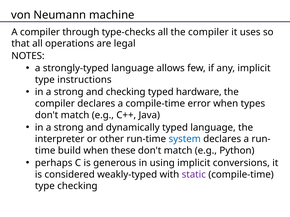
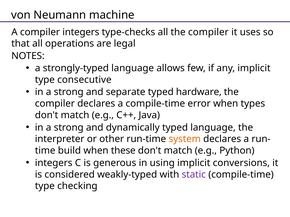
compiler through: through -> integers
instructions: instructions -> consecutive
and checking: checking -> separate
system colour: blue -> orange
perhaps at (54, 163): perhaps -> integers
